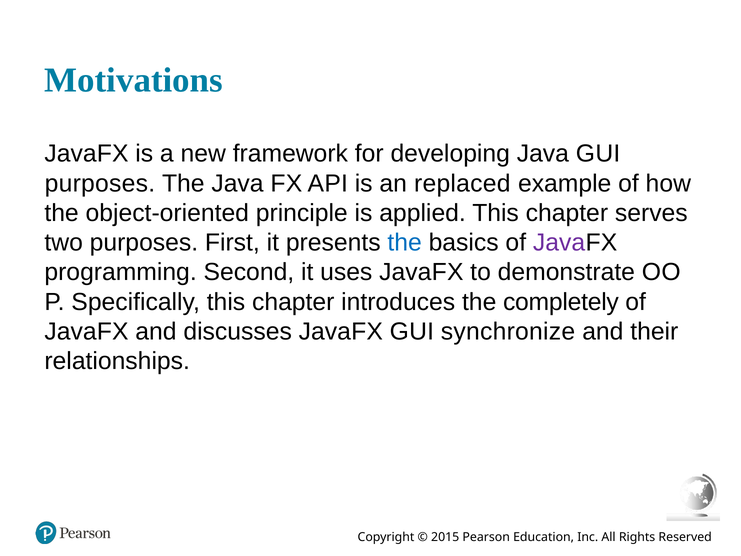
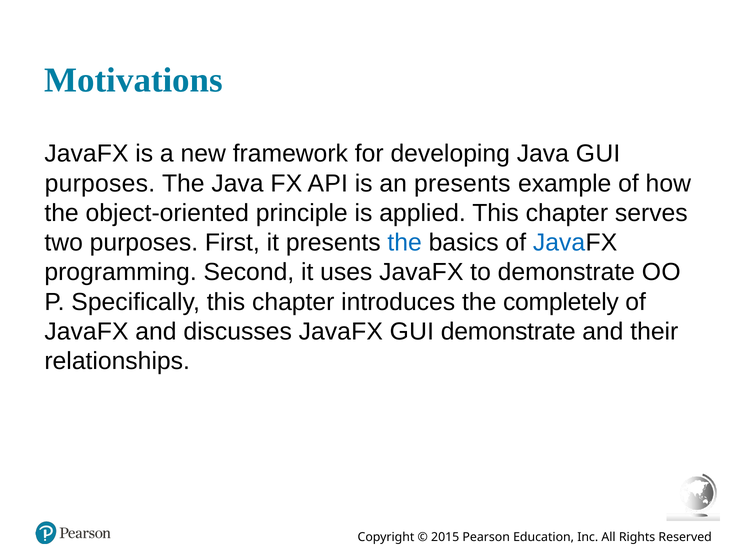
an replaced: replaced -> presents
Java at (559, 243) colour: purple -> blue
I synchronize: synchronize -> demonstrate
